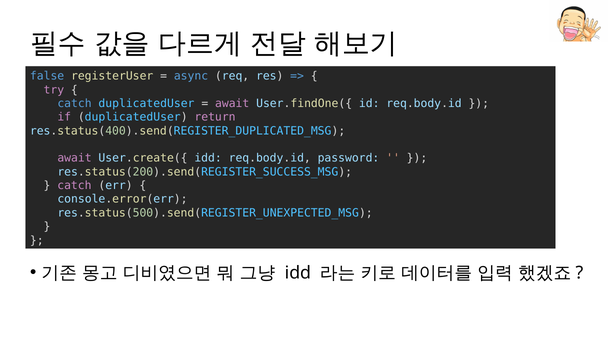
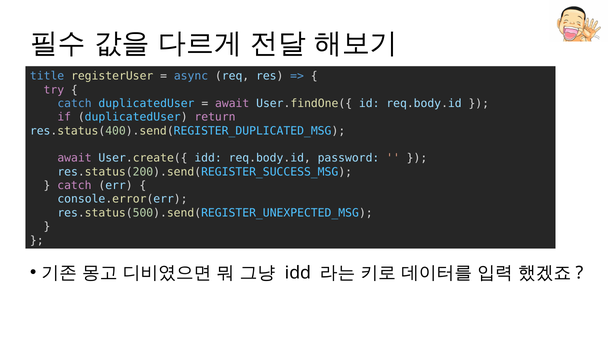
false: false -> title
